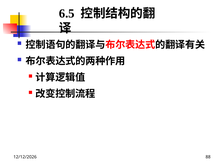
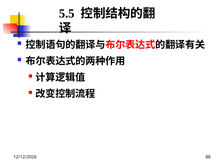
6.5: 6.5 -> 5.5
